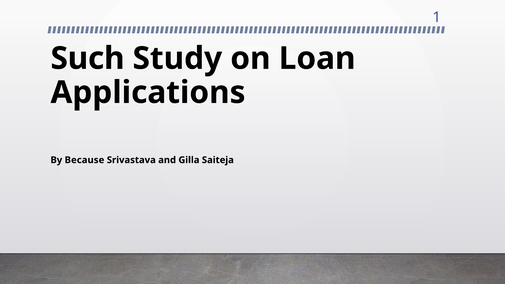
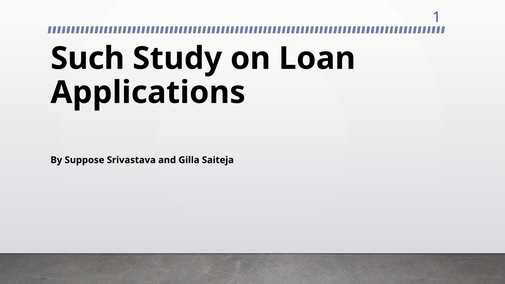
Because: Because -> Suppose
